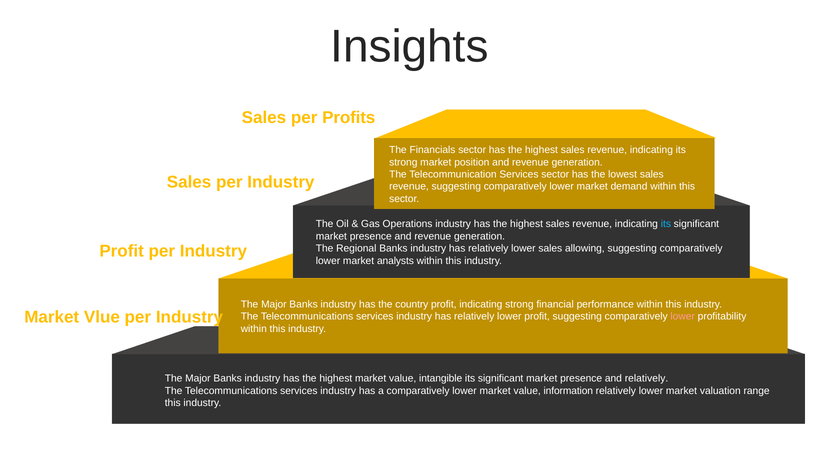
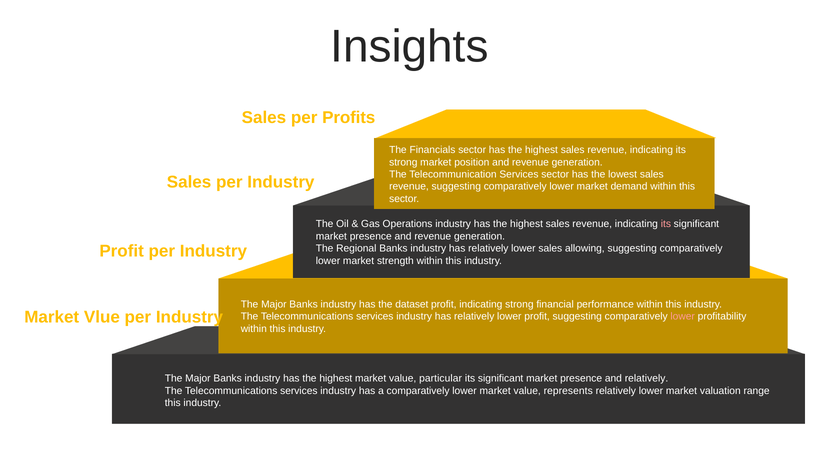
its at (666, 224) colour: light blue -> pink
analysts: analysts -> strength
country: country -> dataset
intangible: intangible -> particular
information: information -> represents
